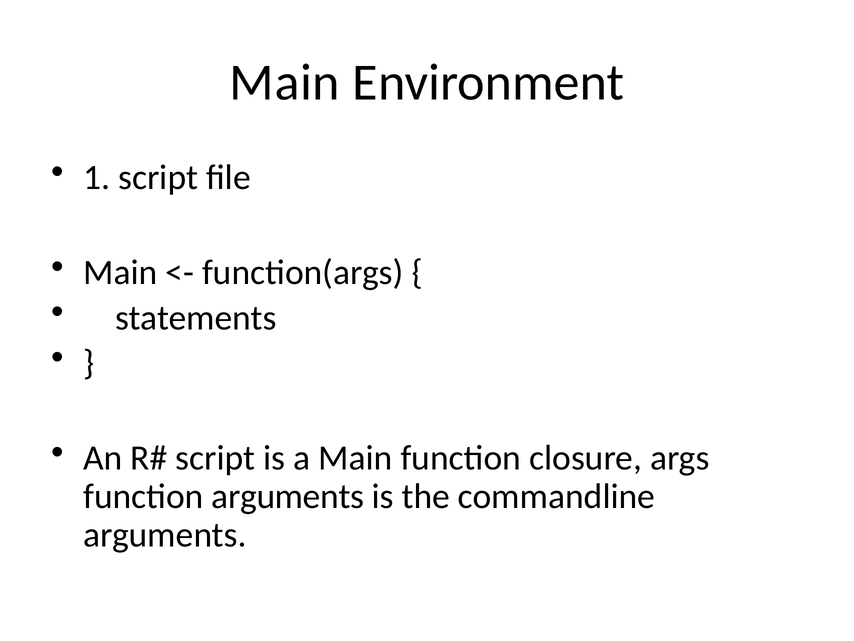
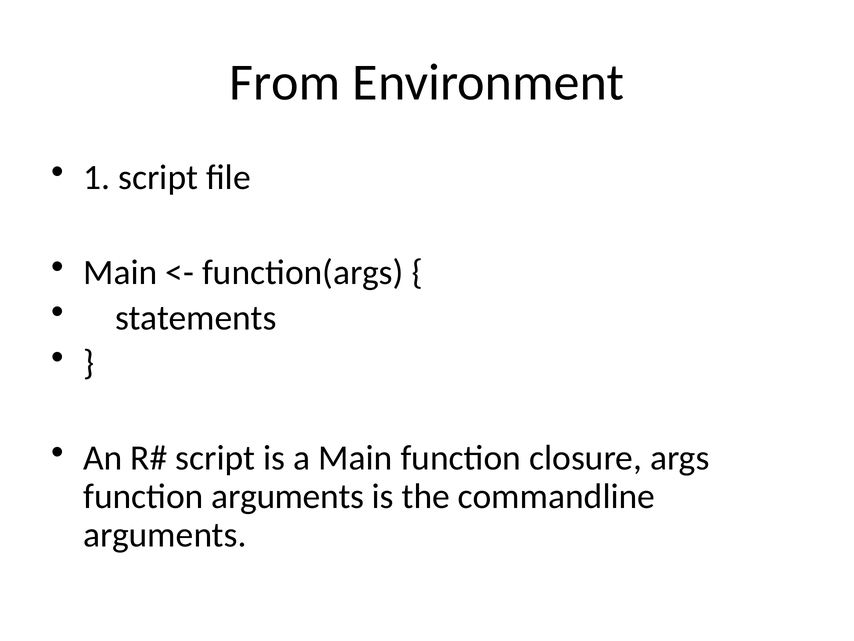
Main at (285, 83): Main -> From
